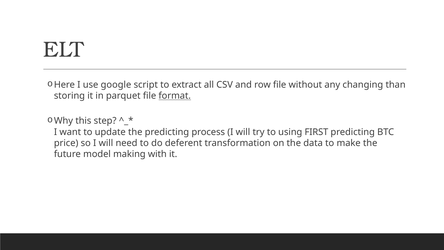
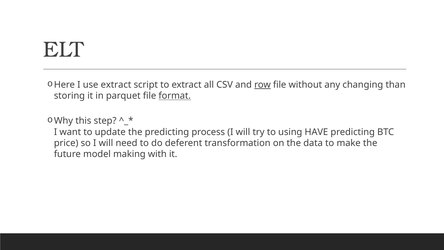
use google: google -> extract
row underline: none -> present
FIRST: FIRST -> HAVE
